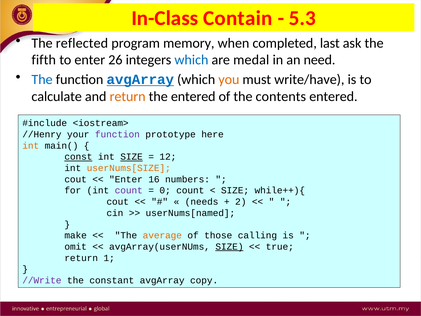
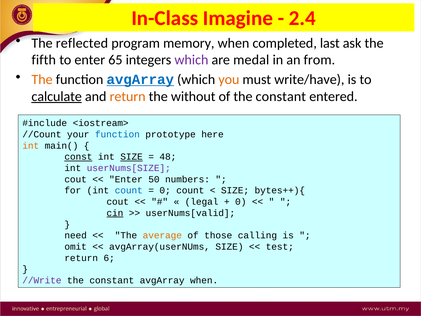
Contain: Contain -> Imagine
5.3: 5.3 -> 2.4
26: 26 -> 65
which at (191, 60) colour: blue -> purple
need: need -> from
The at (42, 80) colour: blue -> orange
calculate underline: none -> present
the entered: entered -> without
of the contents: contents -> constant
//Henry: //Henry -> //Count
function at (117, 134) colour: purple -> blue
12: 12 -> 48
userNums[SIZE colour: orange -> purple
16: 16 -> 50
count at (129, 190) colour: purple -> blue
while++){: while++){ -> bytes++){
needs: needs -> legal
2 at (241, 202): 2 -> 0
cin underline: none -> present
userNums[named: userNums[named -> userNums[valid
make: make -> need
SIZE at (229, 247) underline: present -> none
true: true -> test
1: 1 -> 6
avgArray copy: copy -> when
